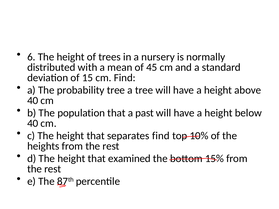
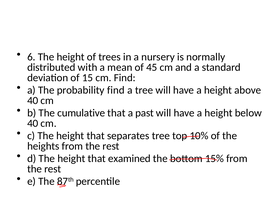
probability tree: tree -> find
population: population -> cumulative
separates find: find -> tree
